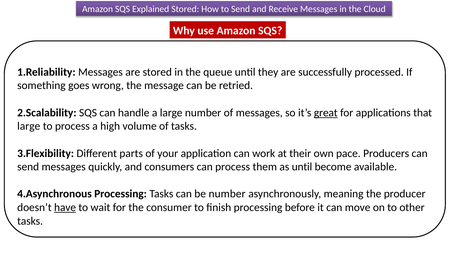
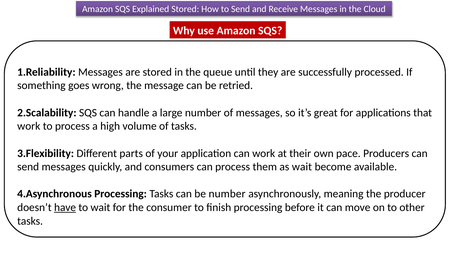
great underline: present -> none
large at (29, 126): large -> work
as until: until -> wait
